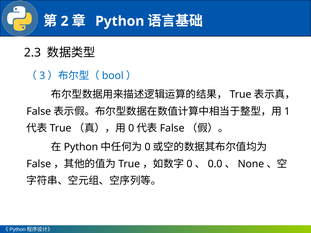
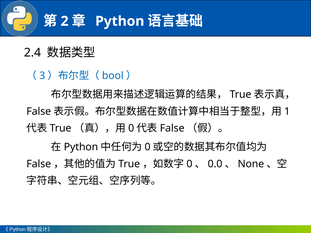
2.3: 2.3 -> 2.4
